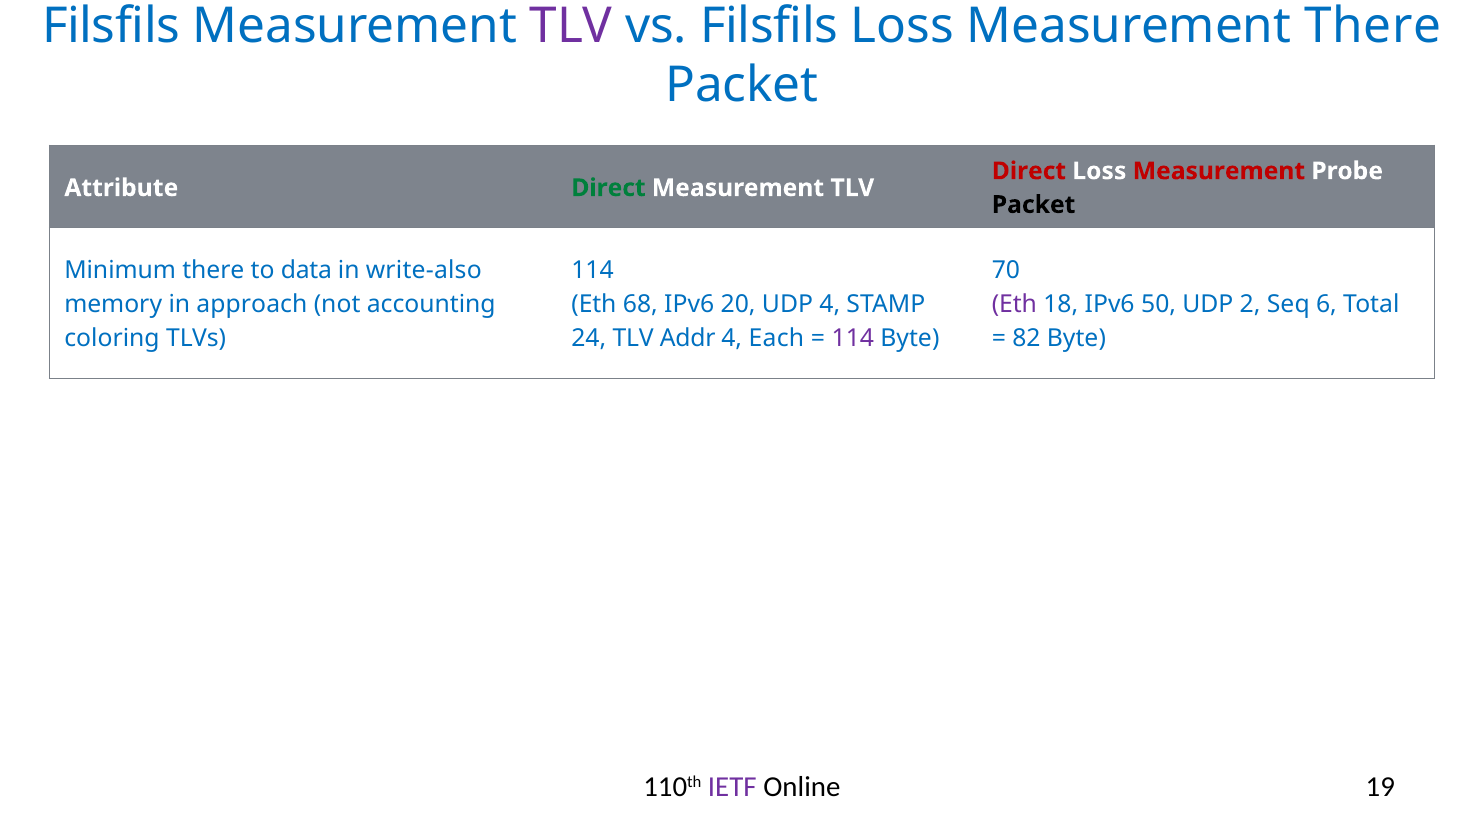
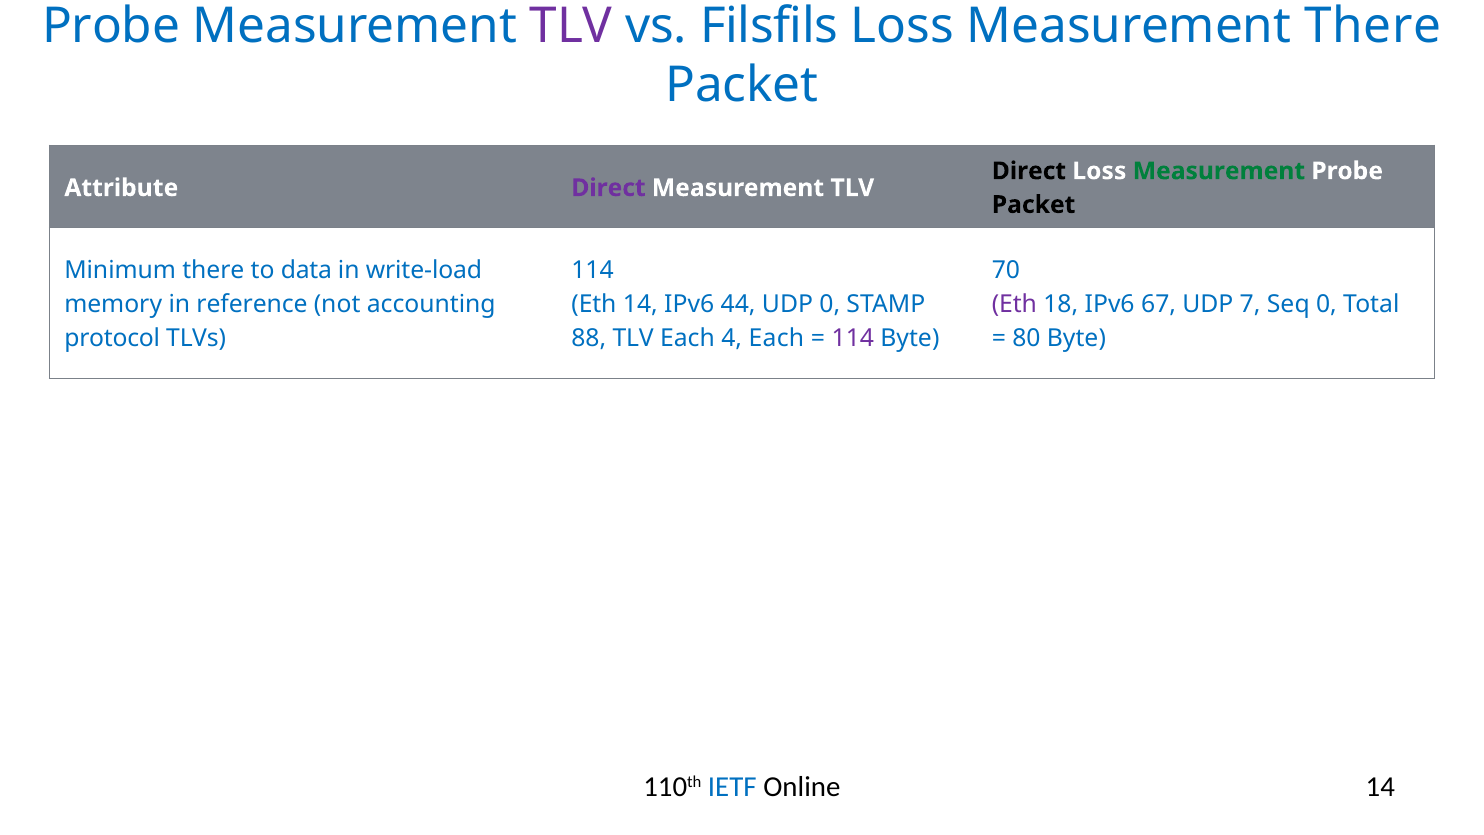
Filsfils at (111, 26): Filsfils -> Probe
Direct at (1029, 171) colour: red -> black
Measurement at (1219, 171) colour: red -> green
Direct at (608, 188) colour: green -> purple
write-also: write-also -> write-load
approach: approach -> reference
Eth 68: 68 -> 14
20: 20 -> 44
UDP 4: 4 -> 0
50: 50 -> 67
2: 2 -> 7
Seq 6: 6 -> 0
coloring: coloring -> protocol
24: 24 -> 88
TLV Addr: Addr -> Each
82: 82 -> 80
IETF colour: purple -> blue
Online 19: 19 -> 14
